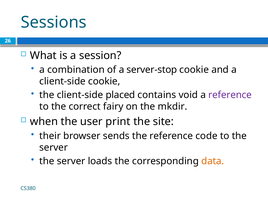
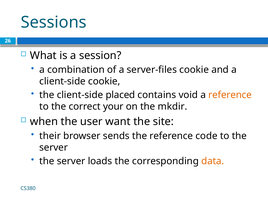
server-stop: server-stop -> server-files
reference at (230, 95) colour: purple -> orange
fairy: fairy -> your
print: print -> want
